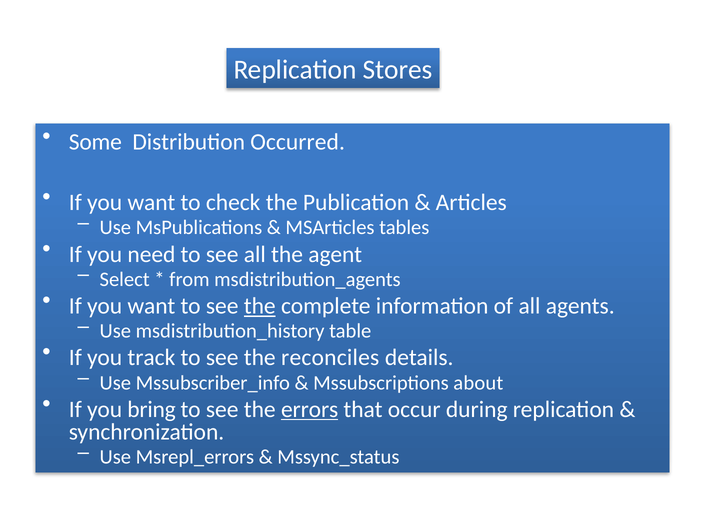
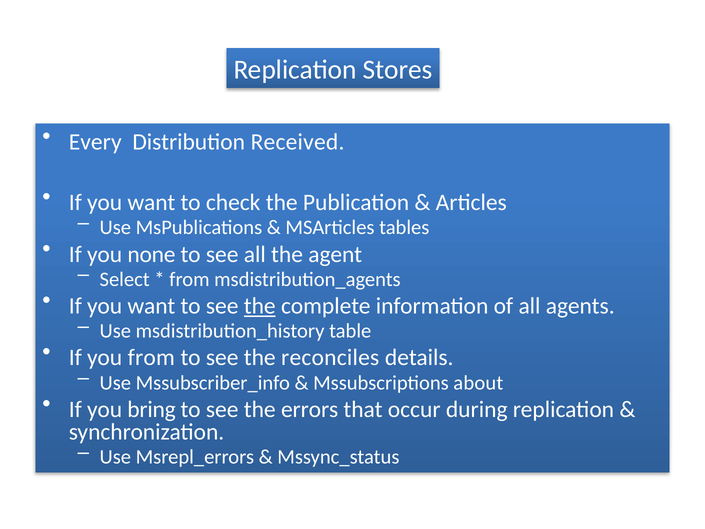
Some: Some -> Every
Occurred: Occurred -> Received
need: need -> none
you track: track -> from
errors underline: present -> none
